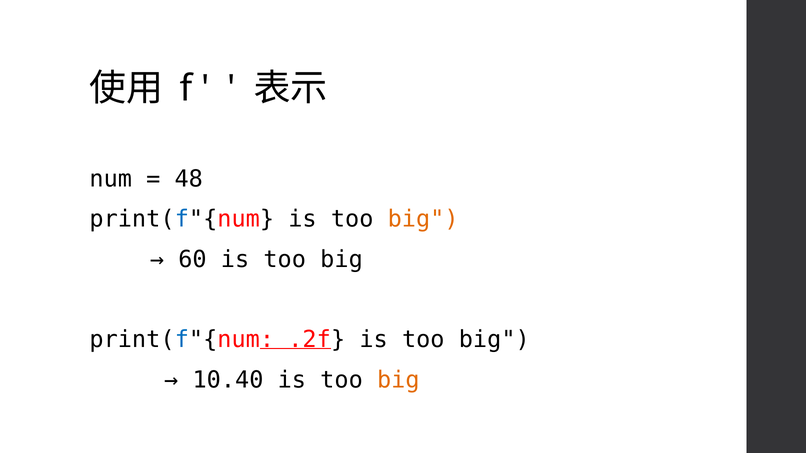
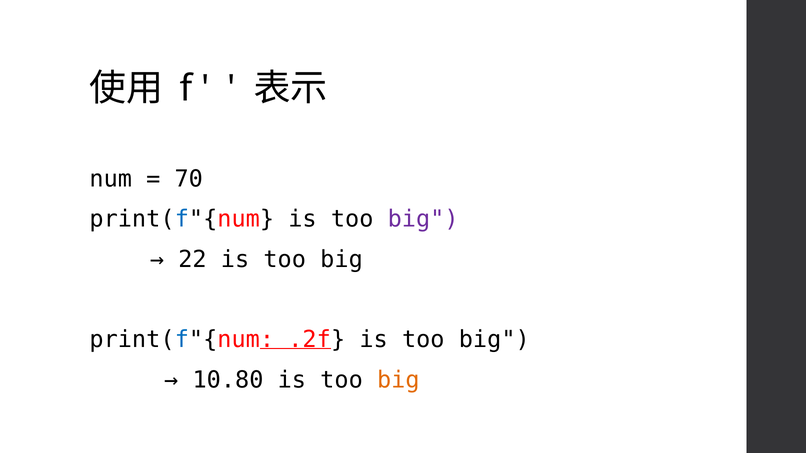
48: 48 -> 70
big at (423, 219) colour: orange -> purple
60: 60 -> 22
10.40: 10.40 -> 10.80
